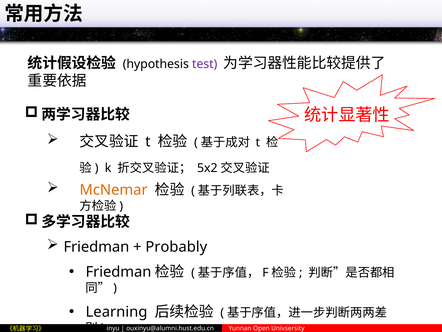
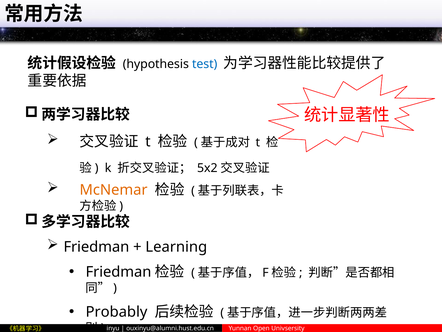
test colour: purple -> blue
Probably: Probably -> Learning
Learning: Learning -> Probably
